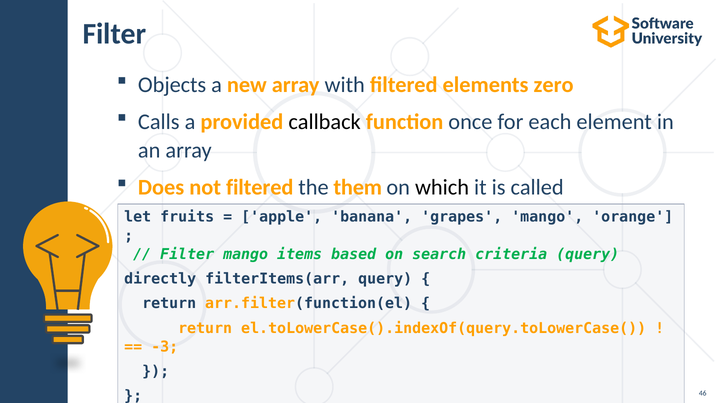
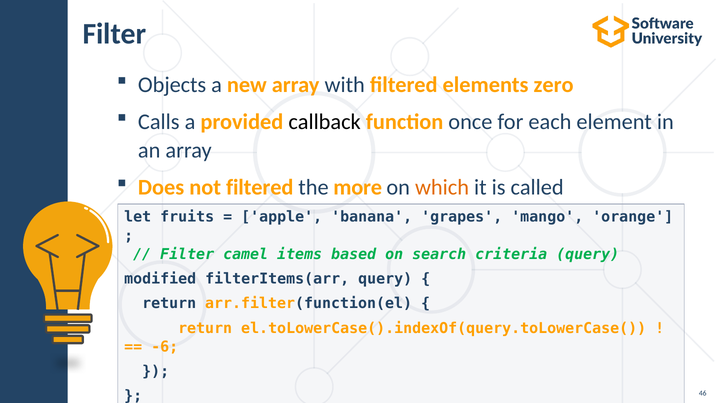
them: them -> more
which colour: black -> orange
Filter mango: mango -> camel
directly: directly -> modified
-3: -3 -> -6
